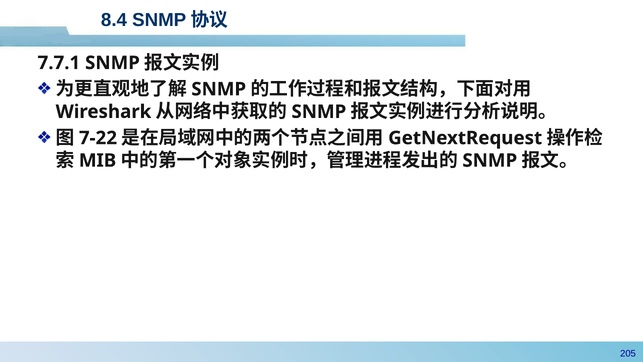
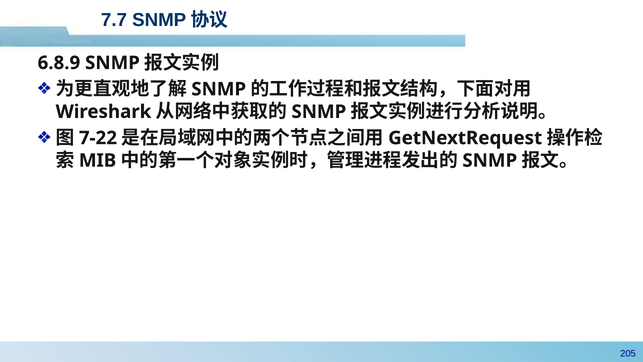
8.4: 8.4 -> 7.7
7.7.1: 7.7.1 -> 6.8.9
